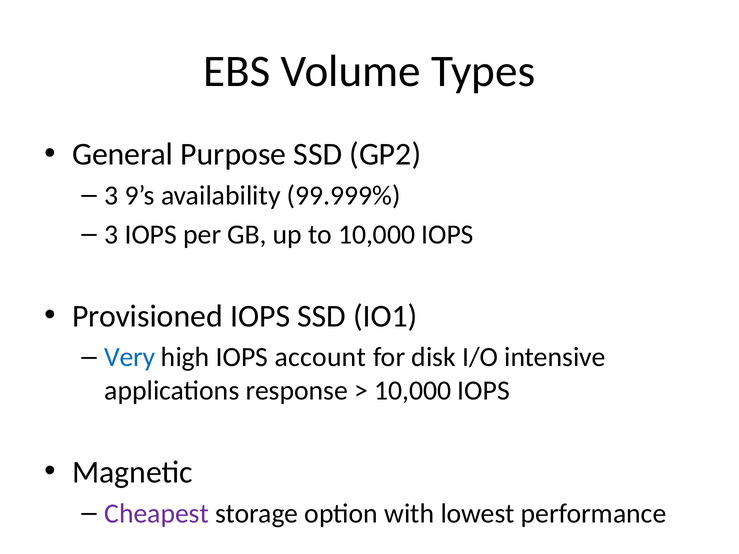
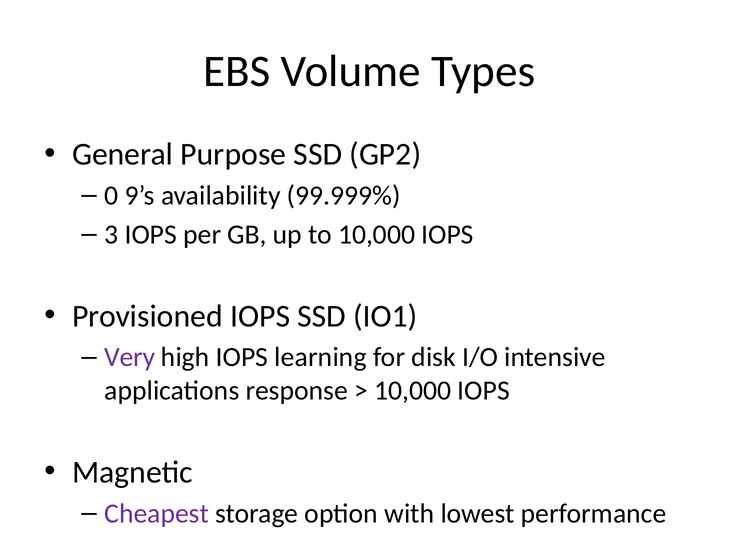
3 at (111, 196): 3 -> 0
Very colour: blue -> purple
account: account -> learning
